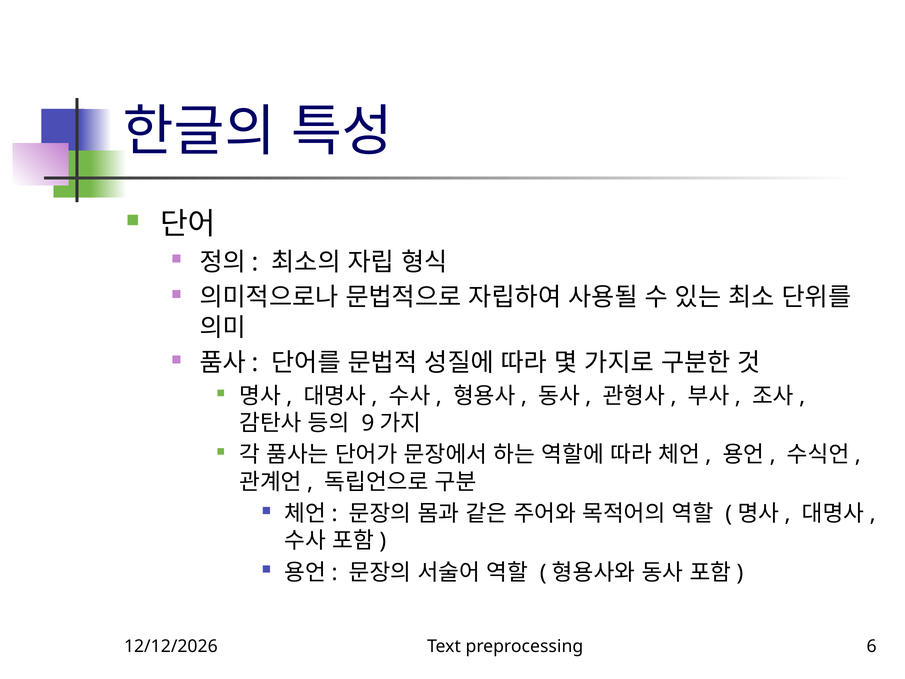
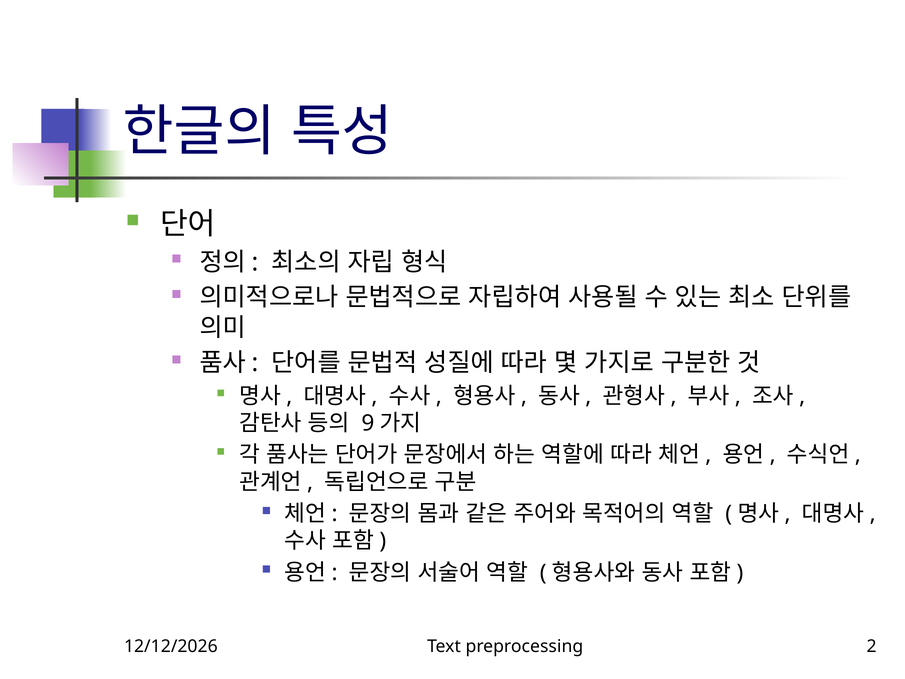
6: 6 -> 2
